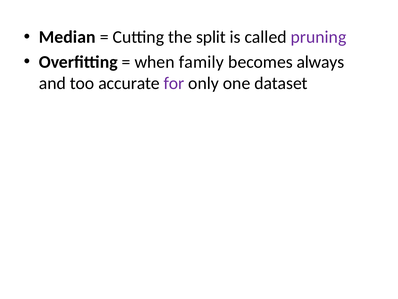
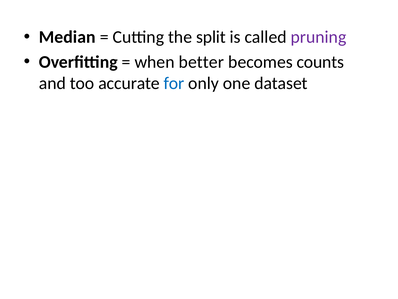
family: family -> better
always: always -> counts
for colour: purple -> blue
